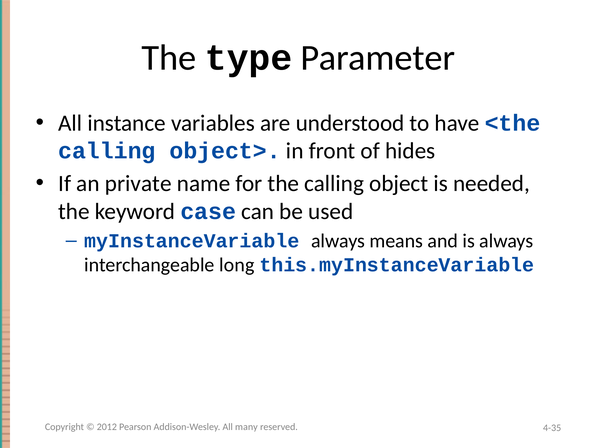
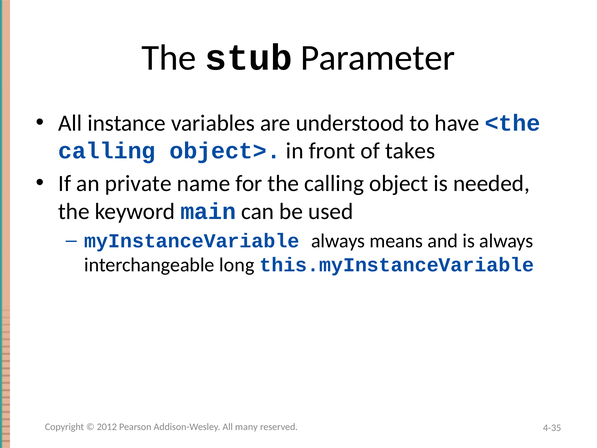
type: type -> stub
hides: hides -> takes
case: case -> main
